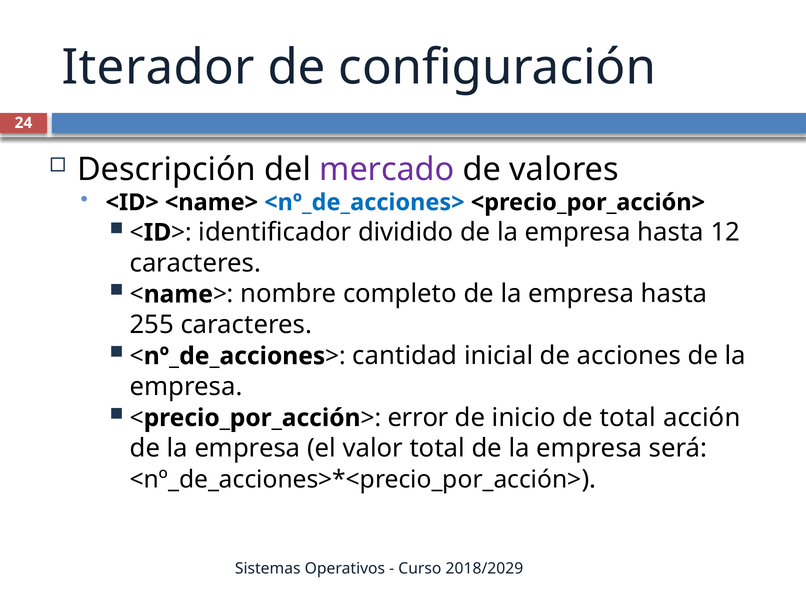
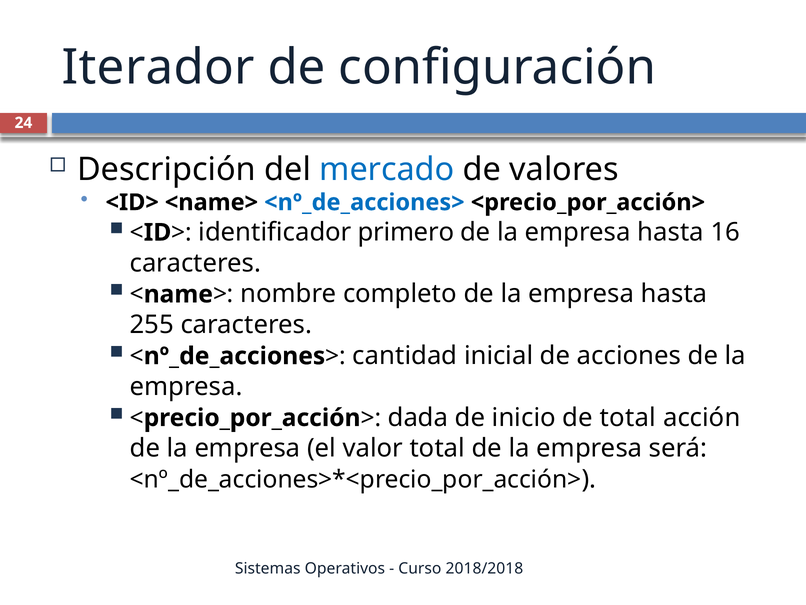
mercado colour: purple -> blue
dividido: dividido -> primero
12: 12 -> 16
error: error -> dada
2018/2029: 2018/2029 -> 2018/2018
